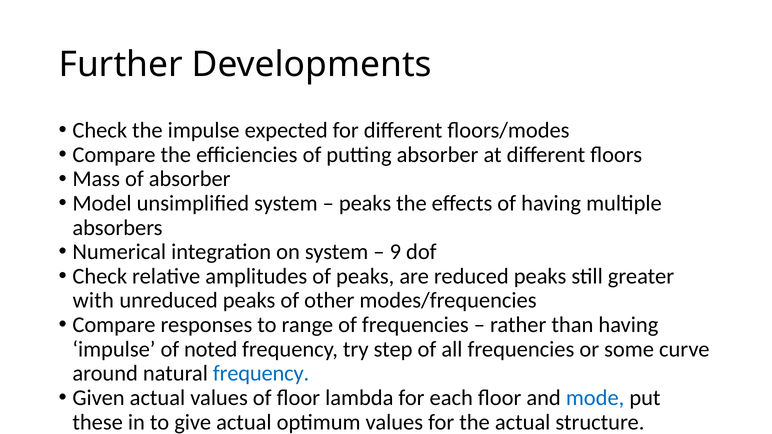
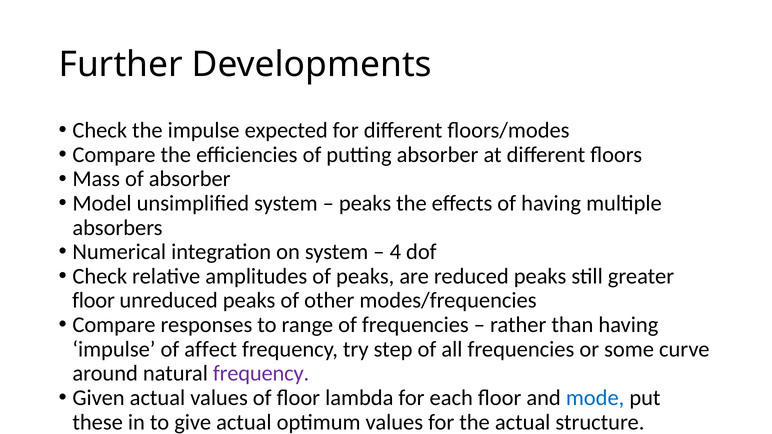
9: 9 -> 4
with at (93, 301): with -> floor
noted: noted -> affect
frequency at (261, 374) colour: blue -> purple
